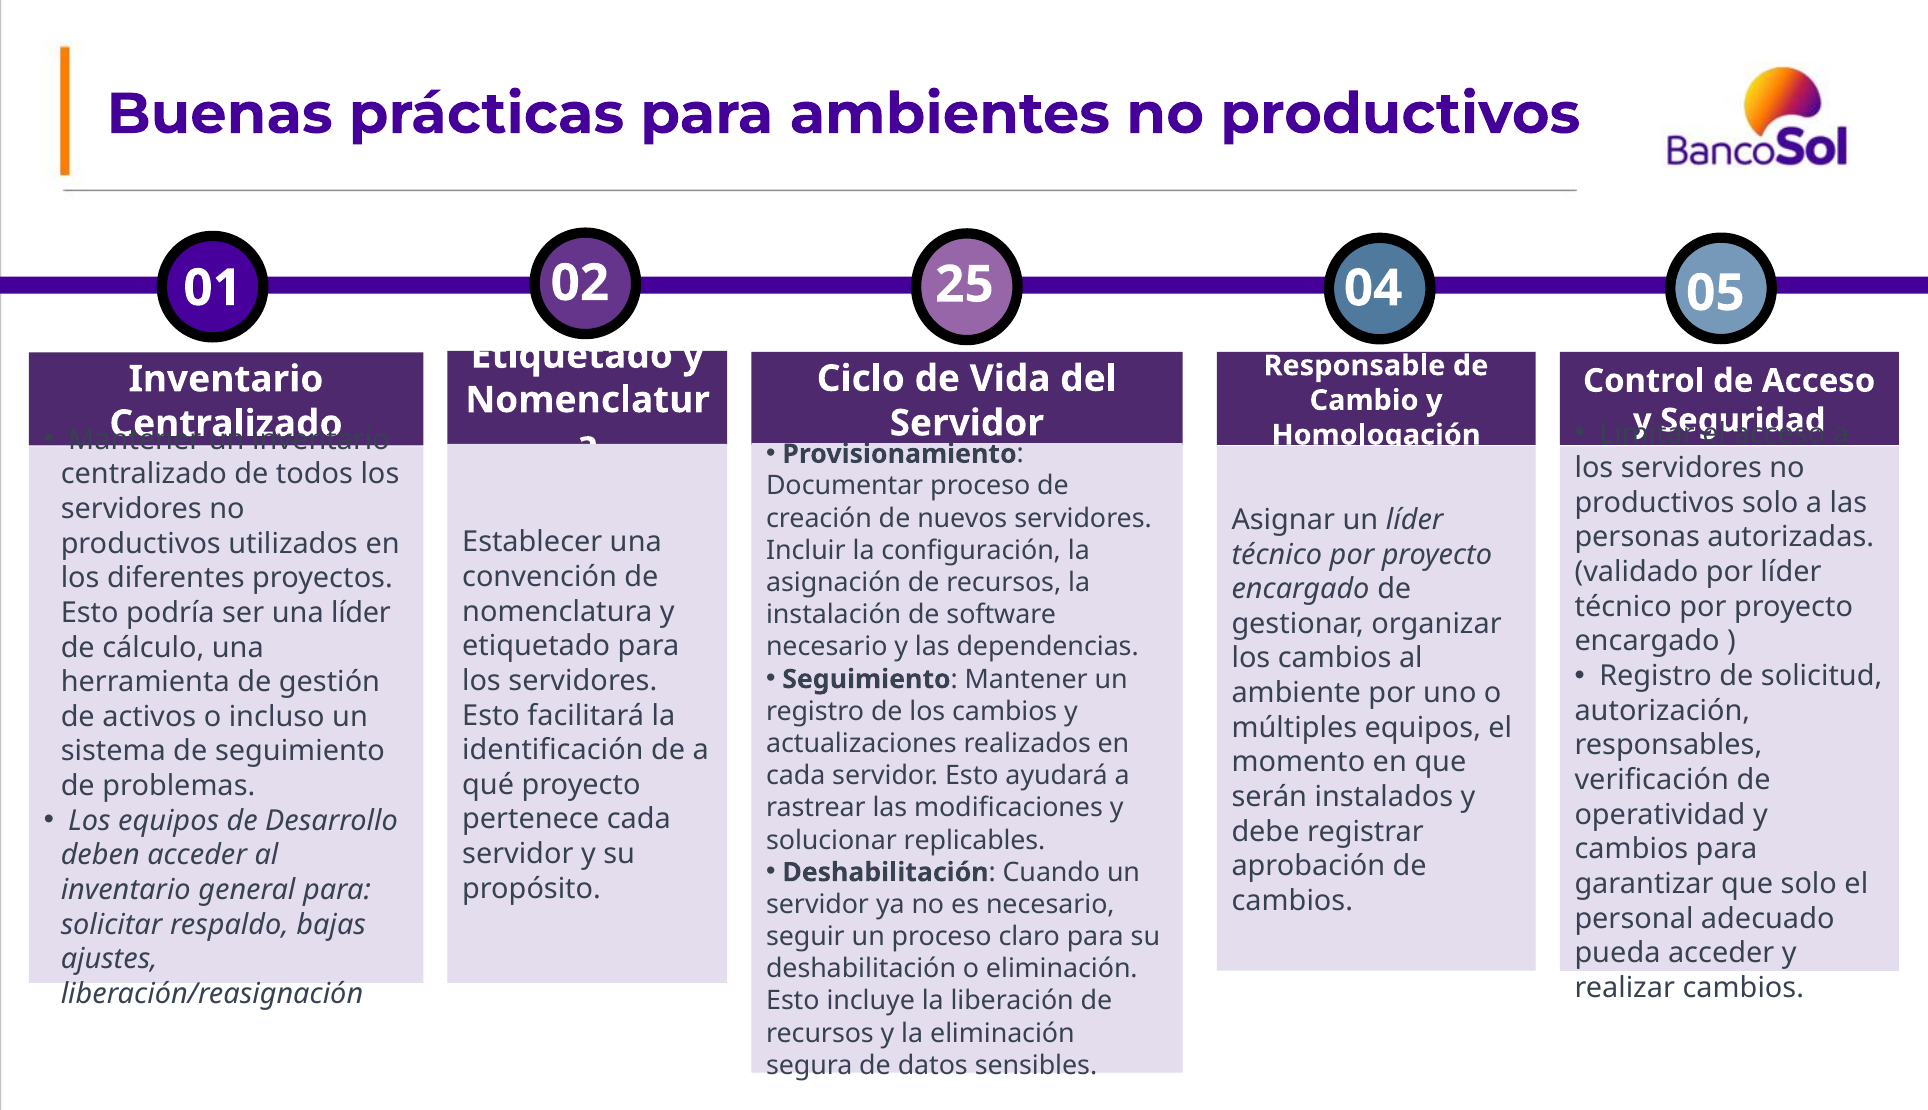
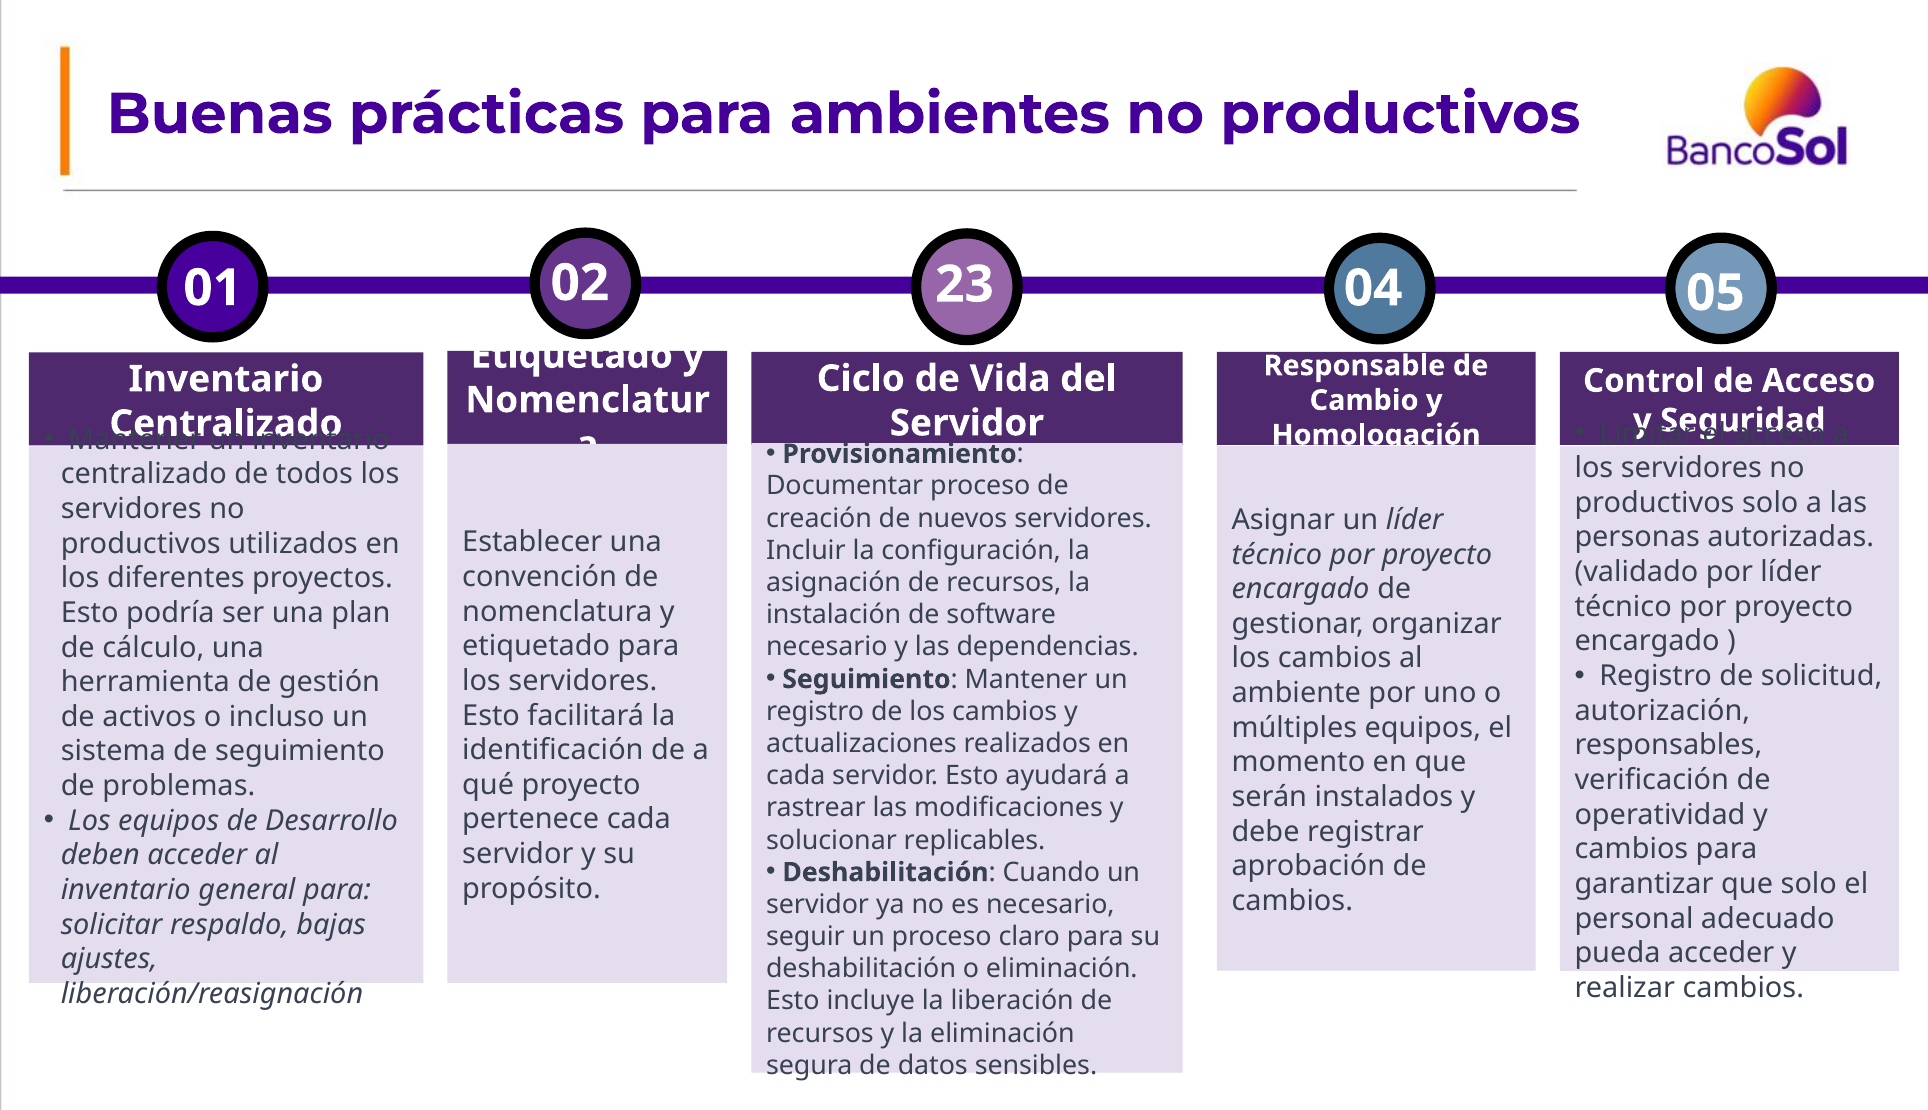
25: 25 -> 23
una líder: líder -> plan
